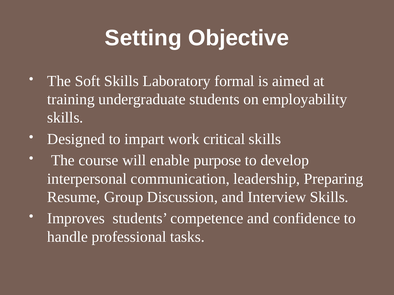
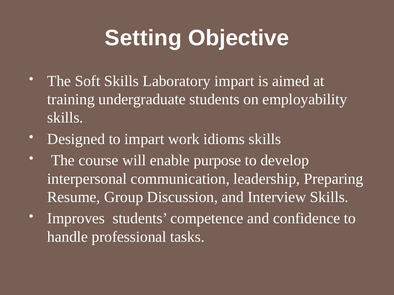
Laboratory formal: formal -> impart
critical: critical -> idioms
